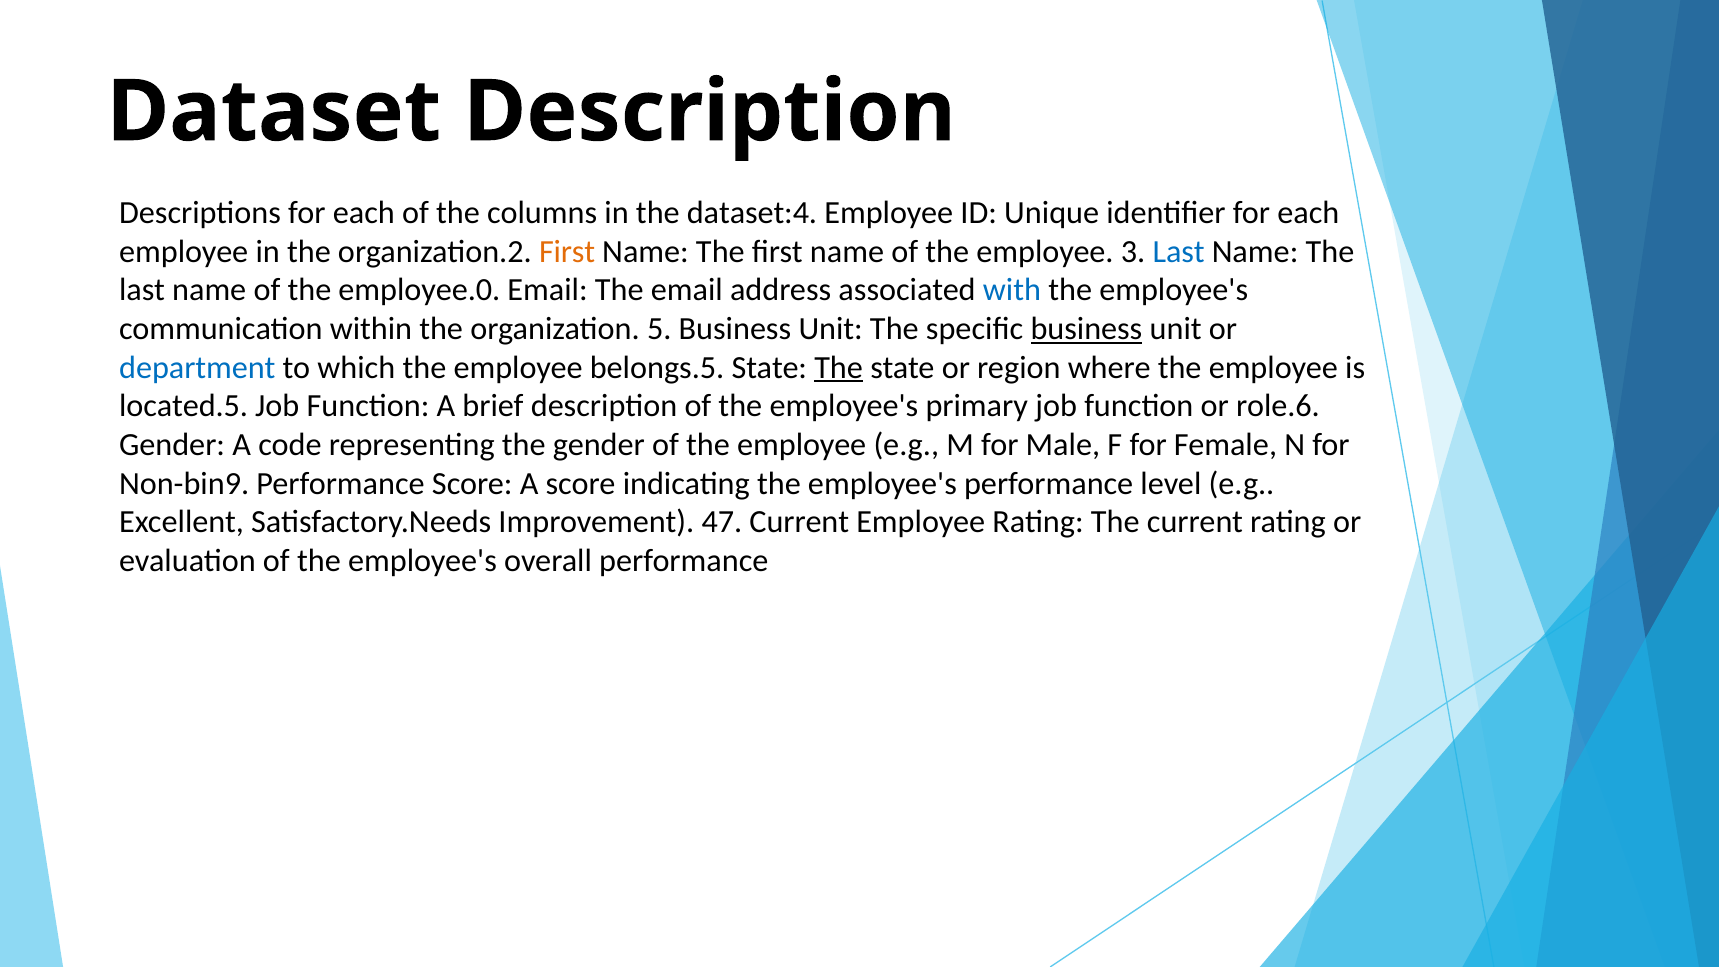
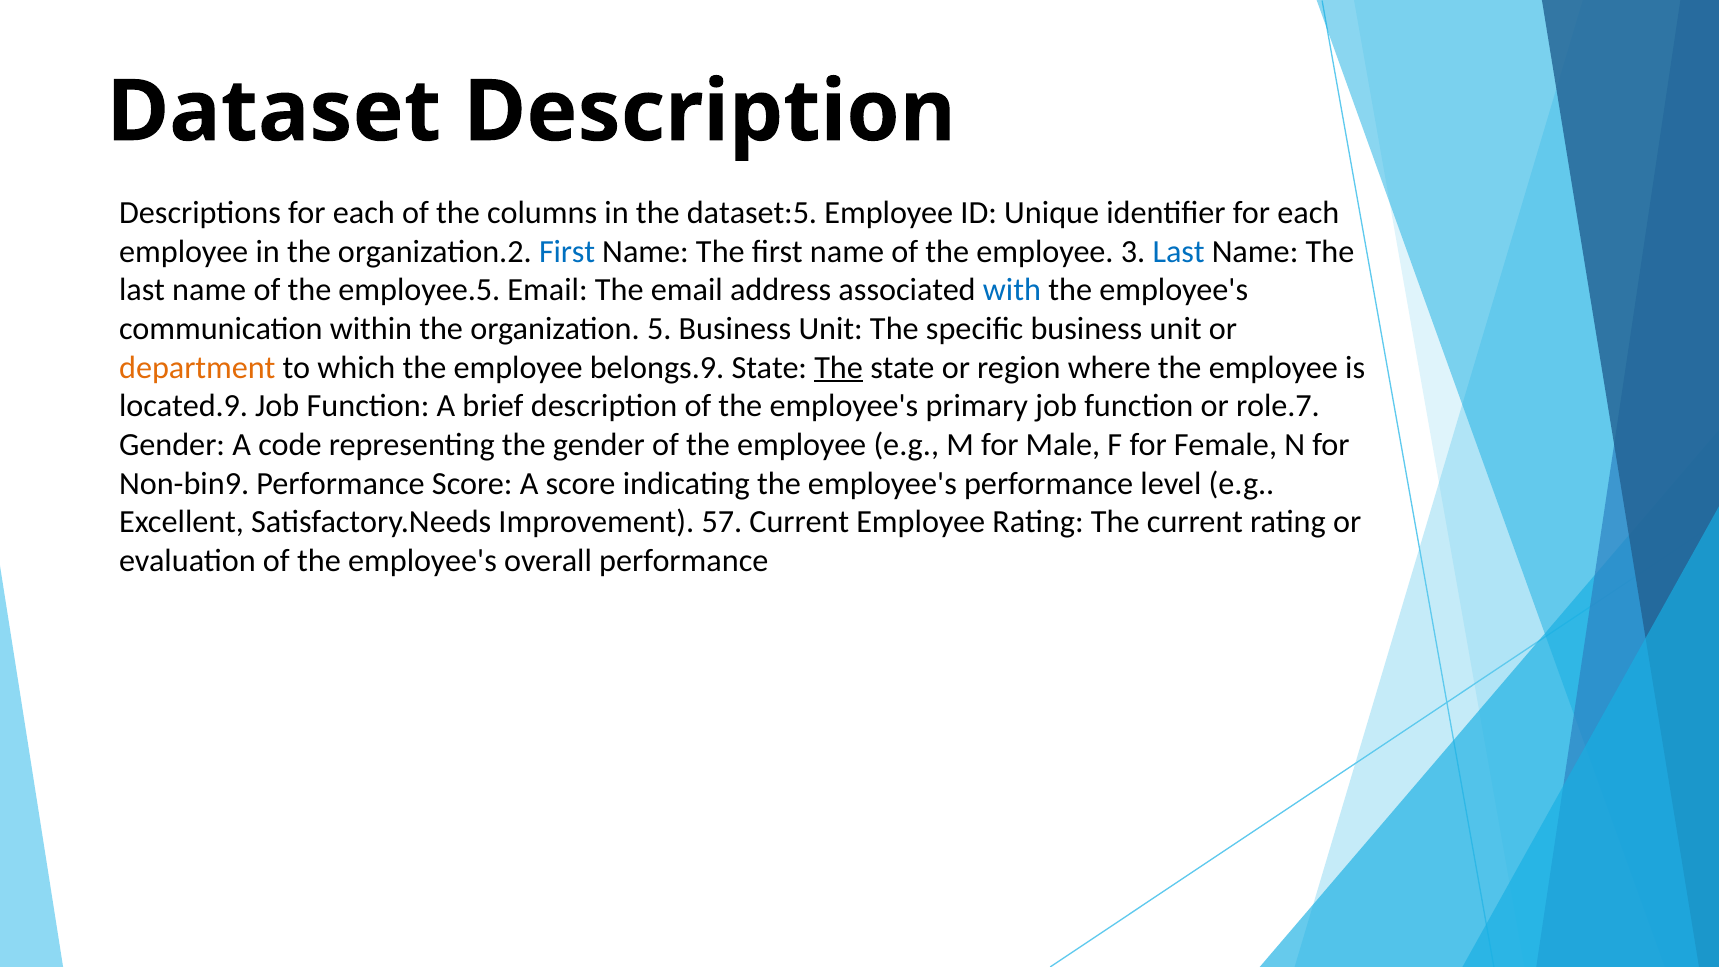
dataset:4: dataset:4 -> dataset:5
First at (567, 251) colour: orange -> blue
employee.0: employee.0 -> employee.5
business at (1086, 329) underline: present -> none
department colour: blue -> orange
belongs.5: belongs.5 -> belongs.9
located.5: located.5 -> located.9
role.6: role.6 -> role.7
47: 47 -> 57
